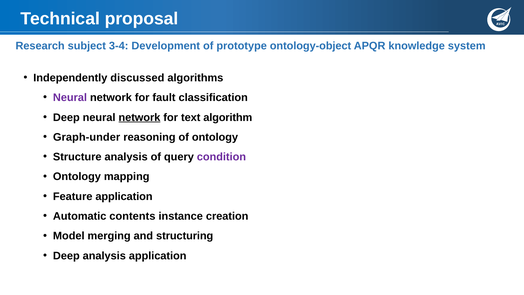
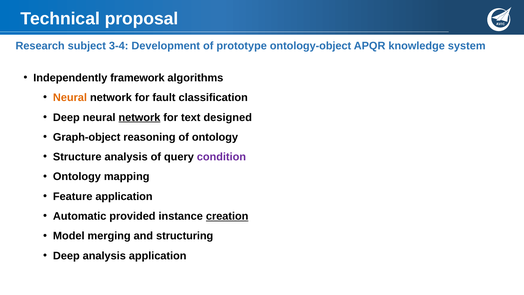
discussed: discussed -> framework
Neural at (70, 98) colour: purple -> orange
algorithm: algorithm -> designed
Graph-under: Graph-under -> Graph-object
contents: contents -> provided
creation underline: none -> present
